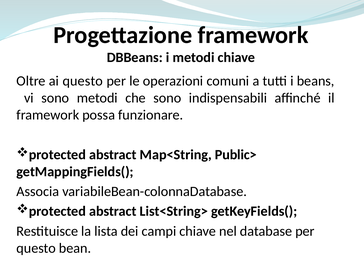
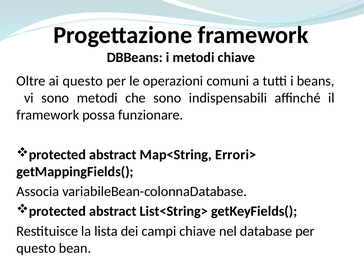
Public>: Public> -> Errori>
